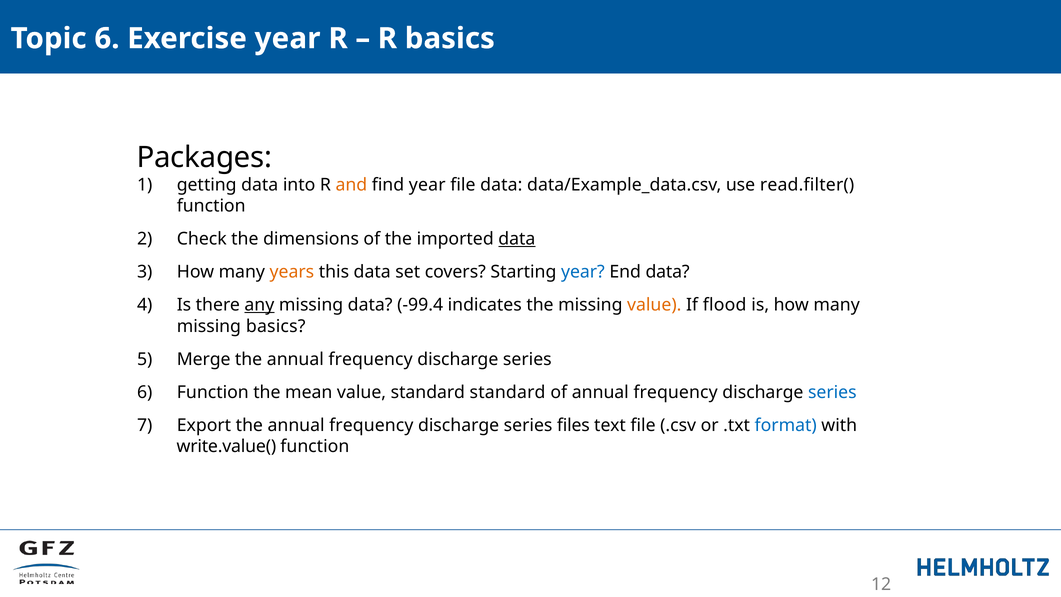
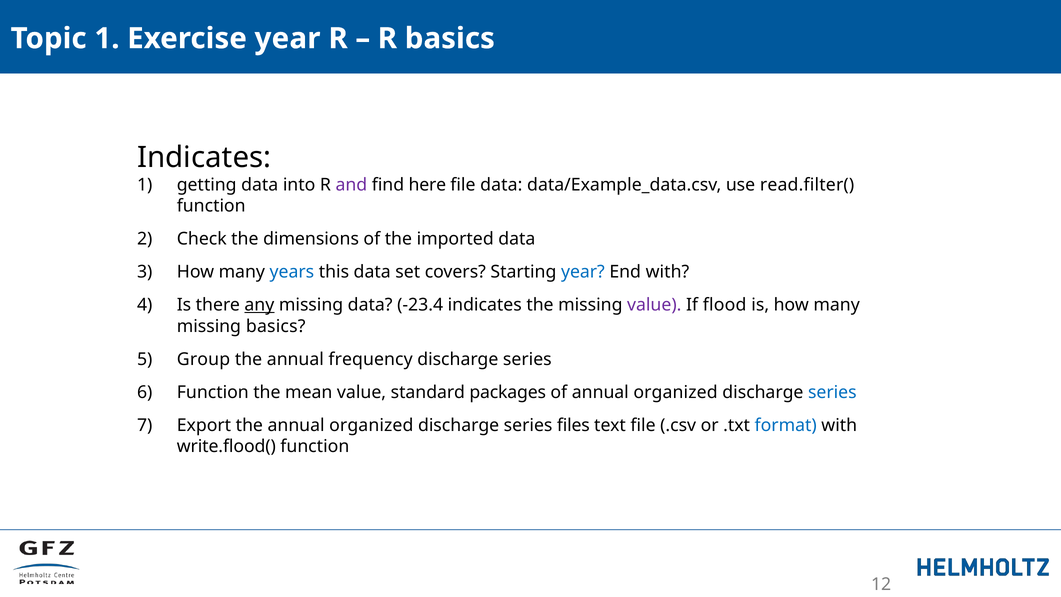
Topic 6: 6 -> 1
Packages at (204, 157): Packages -> Indicates
and colour: orange -> purple
find year: year -> here
data at (517, 239) underline: present -> none
years colour: orange -> blue
End data: data -> with
-99.4: -99.4 -> -23.4
value at (654, 305) colour: orange -> purple
Merge: Merge -> Group
standard standard: standard -> packages
of annual frequency: frequency -> organized
Export the annual frequency: frequency -> organized
write.value(: write.value( -> write.flood(
